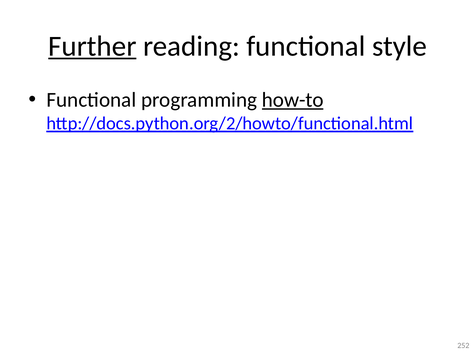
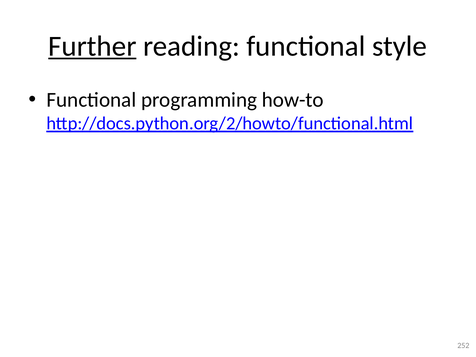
how-to underline: present -> none
